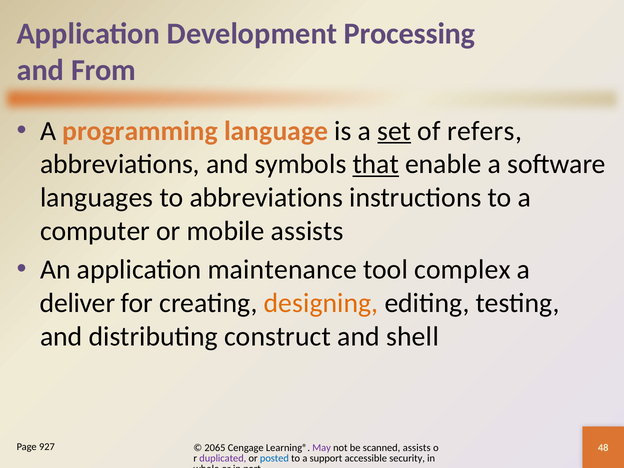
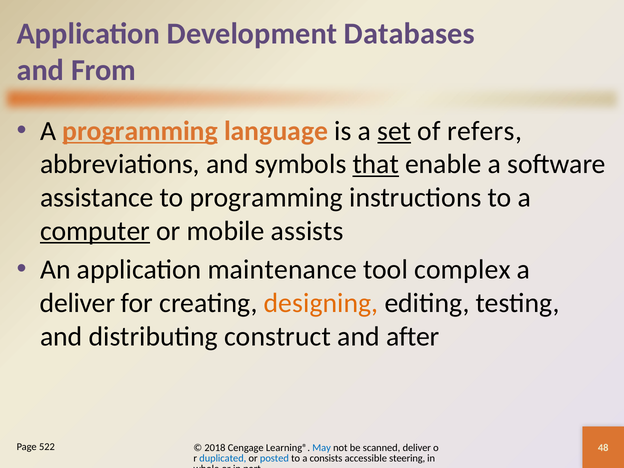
Processing: Processing -> Databases
programming at (140, 131) underline: none -> present
languages: languages -> assistance
to abbreviations: abbreviations -> programming
computer underline: none -> present
shell: shell -> after
927: 927 -> 522
2065: 2065 -> 2018
May colour: purple -> blue
scanned assists: assists -> deliver
duplicated colour: purple -> blue
support: support -> consists
security: security -> steering
